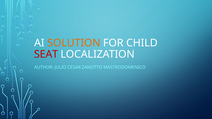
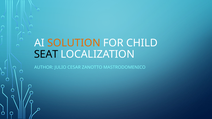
SEAT colour: red -> black
